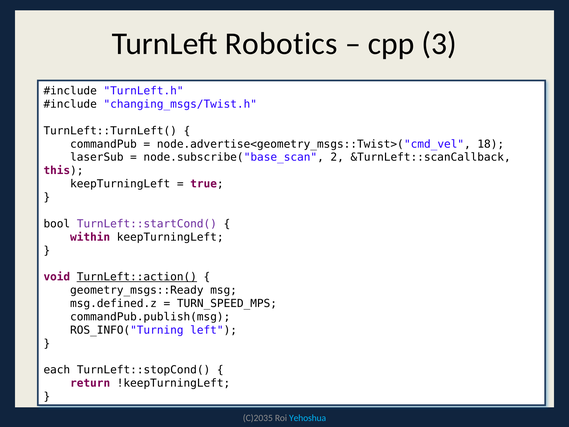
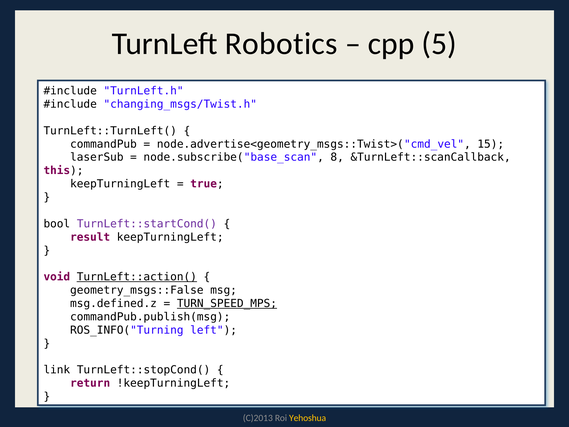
3: 3 -> 5
18: 18 -> 15
2: 2 -> 8
within: within -> result
geometry_msgs::Ready: geometry_msgs::Ready -> geometry_msgs::False
TURN_SPEED_MPS underline: none -> present
each: each -> link
C)2035: C)2035 -> C)2013
Yehoshua colour: light blue -> yellow
